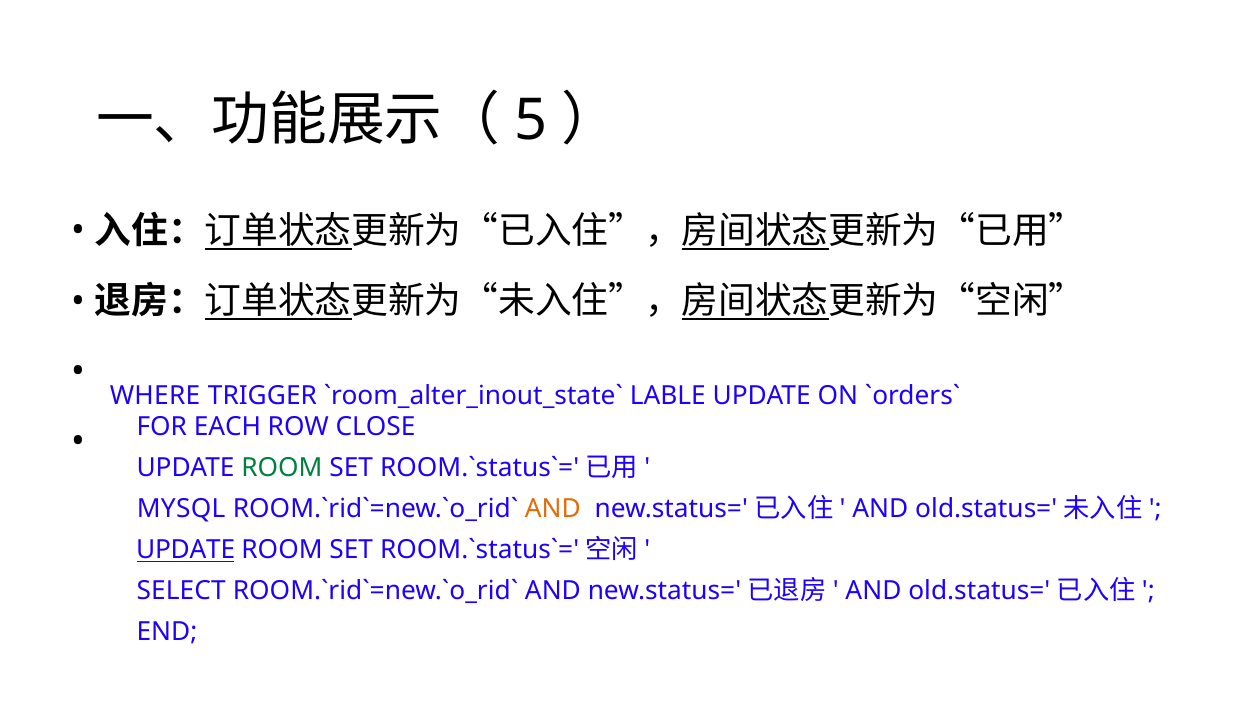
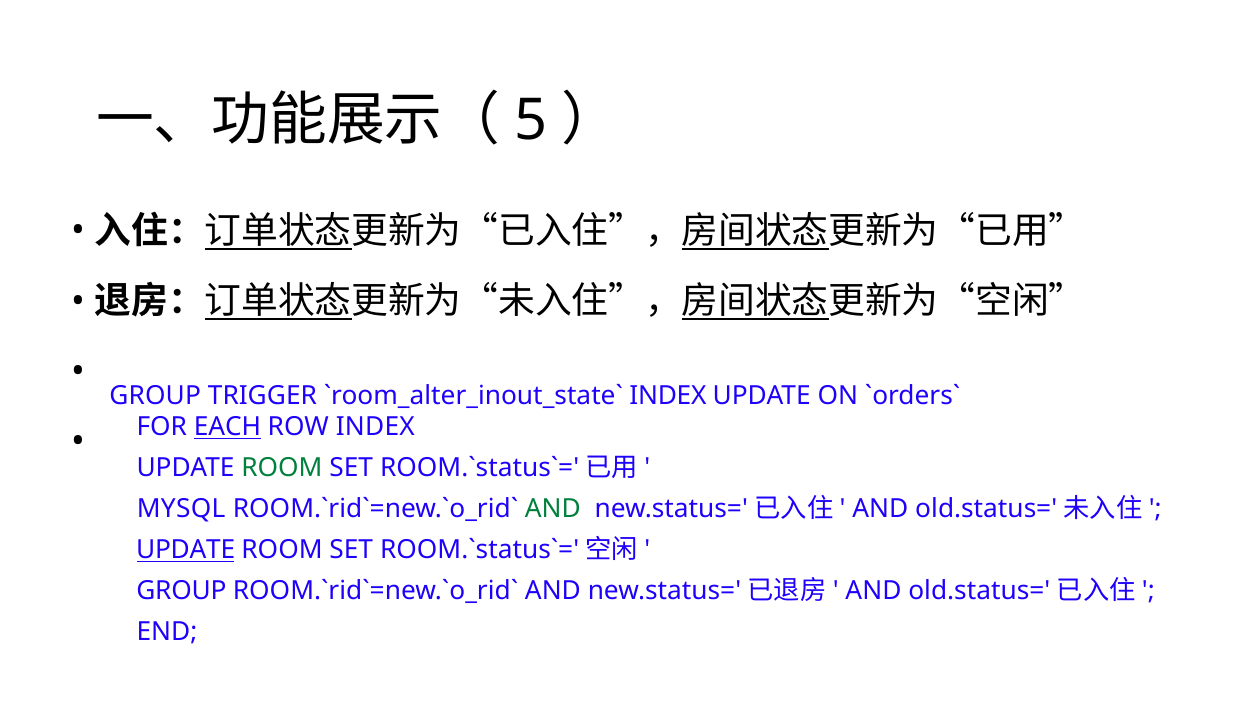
WHERE at (155, 395): WHERE -> GROUP
LABLE at (668, 395): LABLE -> INDEX
EACH underline: none -> present
ROW CLOSE: CLOSE -> INDEX
AND at (553, 509) colour: orange -> green
SELECT at (181, 591): SELECT -> GROUP
